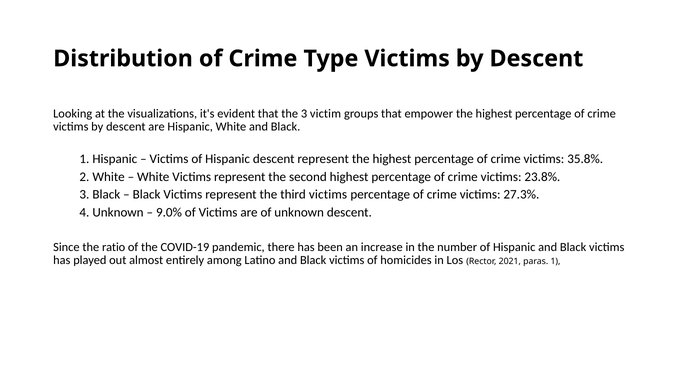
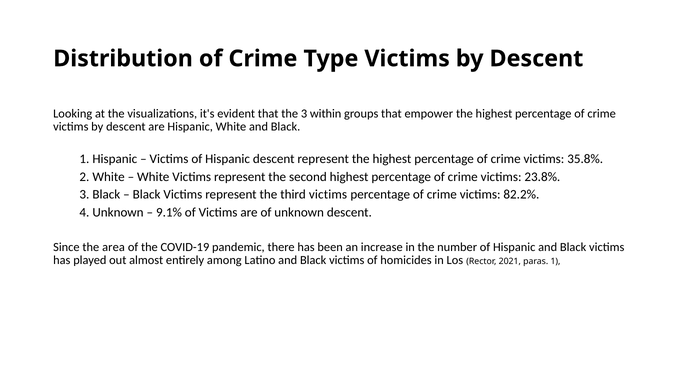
victim: victim -> within
27.3%: 27.3% -> 82.2%
9.0%: 9.0% -> 9.1%
ratio: ratio -> area
